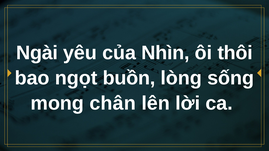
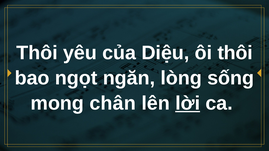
Ngài at (37, 53): Ngài -> Thôi
Nhìn: Nhìn -> Diệu
buồn: buồn -> ngăn
lời underline: none -> present
